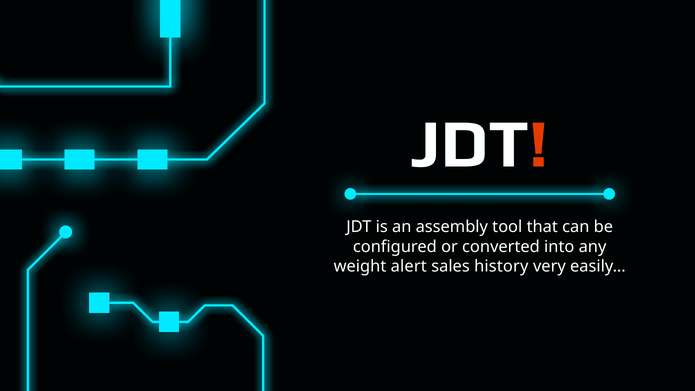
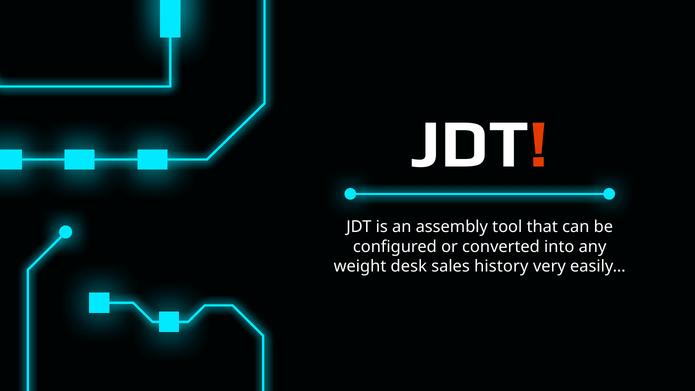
alert: alert -> desk
